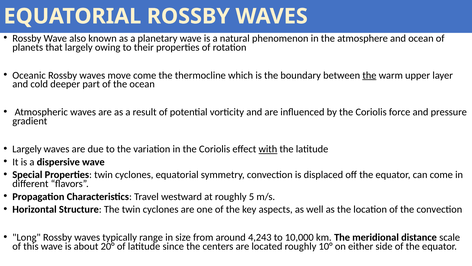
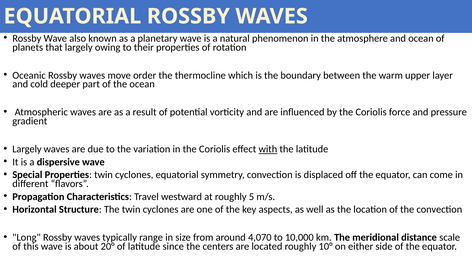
move come: come -> order
the at (369, 75) underline: present -> none
4,243: 4,243 -> 4,070
